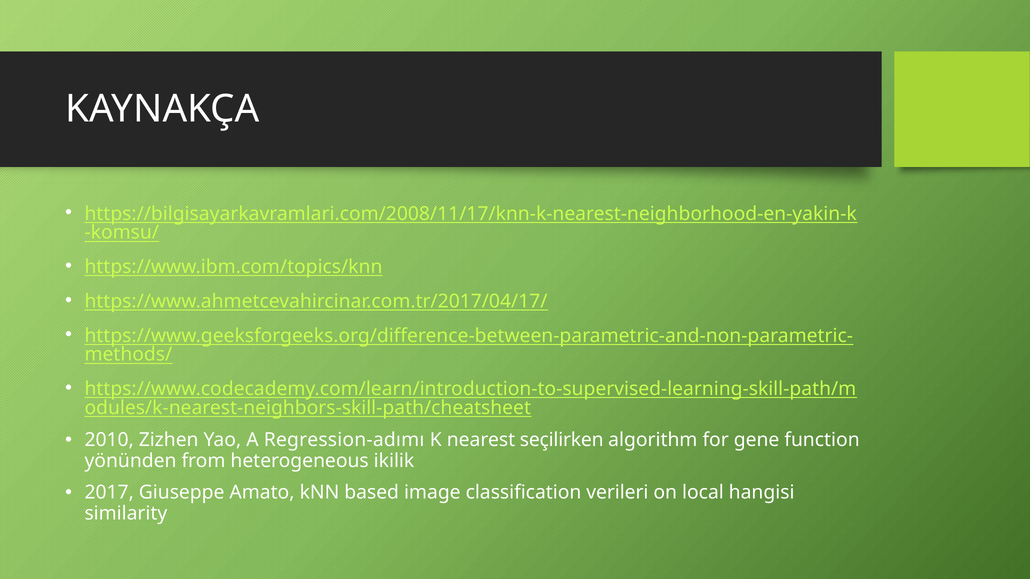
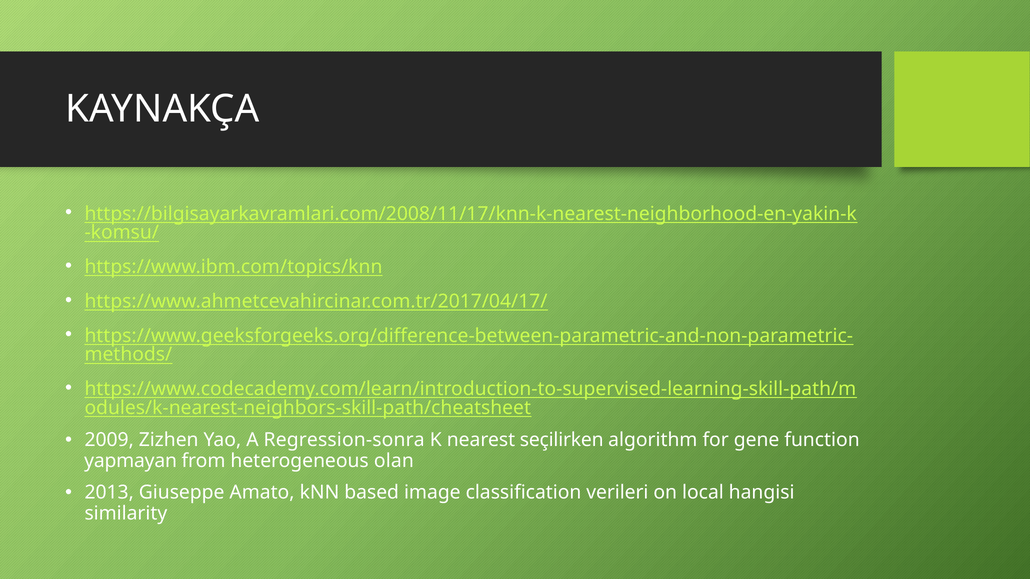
2010: 2010 -> 2009
Regression-adımı: Regression-adımı -> Regression-sonra
yönünden: yönünden -> yapmayan
ikilik: ikilik -> olan
2017: 2017 -> 2013
